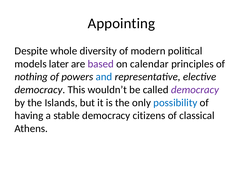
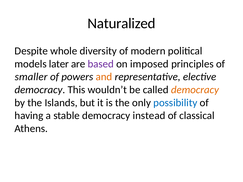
Appointing: Appointing -> Naturalized
calendar: calendar -> imposed
nothing: nothing -> smaller
and colour: blue -> orange
democracy at (195, 90) colour: purple -> orange
citizens: citizens -> instead
